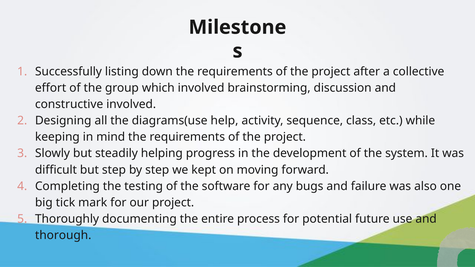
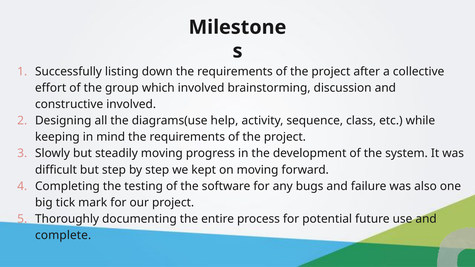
steadily helping: helping -> moving
thorough: thorough -> complete
